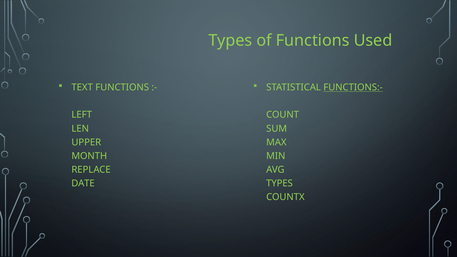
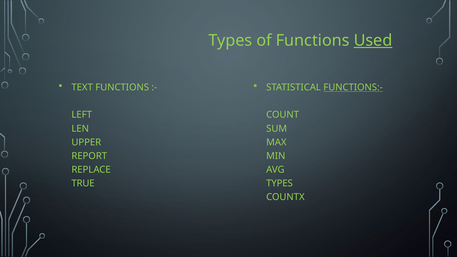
Used underline: none -> present
MONTH: MONTH -> REPORT
DATE: DATE -> TRUE
